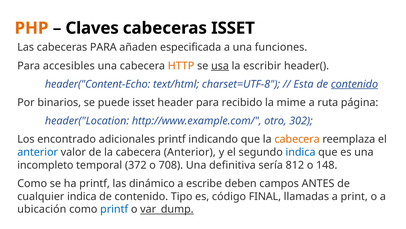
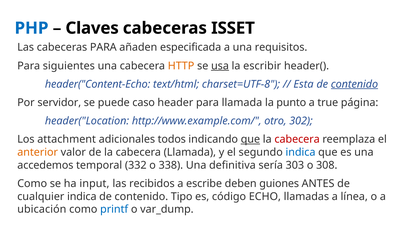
PHP colour: orange -> blue
funciones: funciones -> requisitos
accesibles: accesibles -> siguientes
binarios: binarios -> servidor
puede isset: isset -> caso
para recibido: recibido -> llamada
mime: mime -> punto
ruta: ruta -> true
encontrado: encontrado -> attachment
adicionales printf: printf -> todos
que at (250, 139) underline: none -> present
cabecera at (297, 139) colour: orange -> red
anterior at (38, 152) colour: blue -> orange
cabecera Anterior: Anterior -> Llamada
incompleto: incompleto -> accedemos
372: 372 -> 332
708: 708 -> 338
812: 812 -> 303
148: 148 -> 308
ha printf: printf -> input
dinámico: dinámico -> recibidos
campos: campos -> guiones
FINAL: FINAL -> ECHO
print: print -> línea
var_dump underline: present -> none
